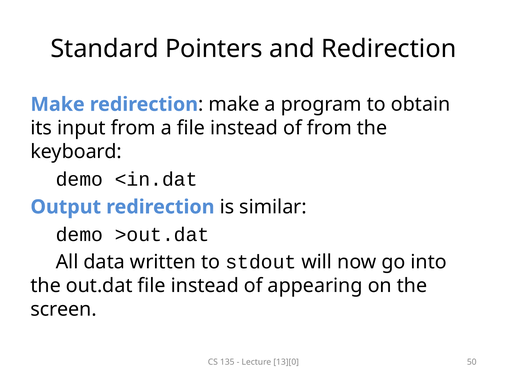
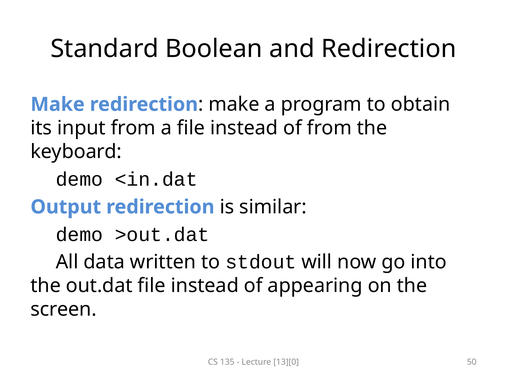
Pointers: Pointers -> Boolean
